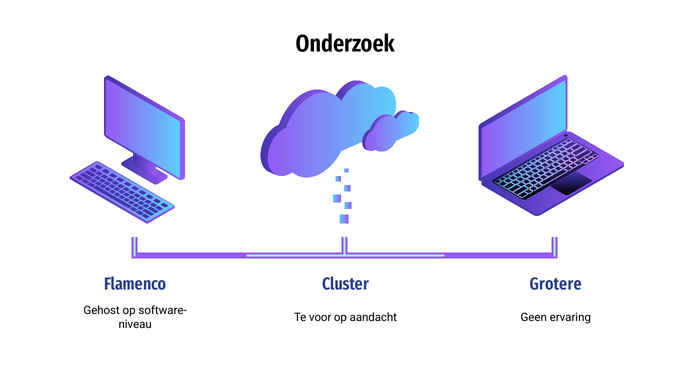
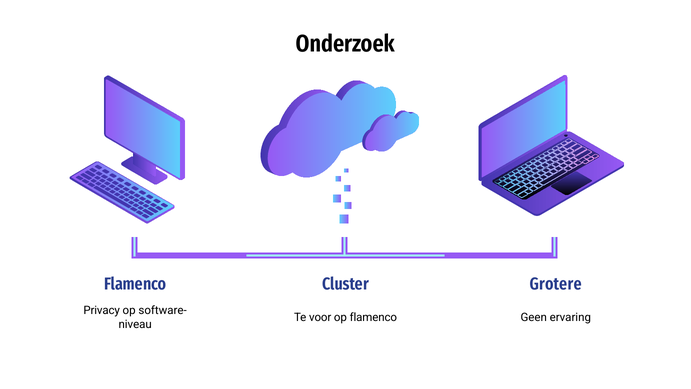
Gehost: Gehost -> Privacy
op aandacht: aandacht -> flamenco
